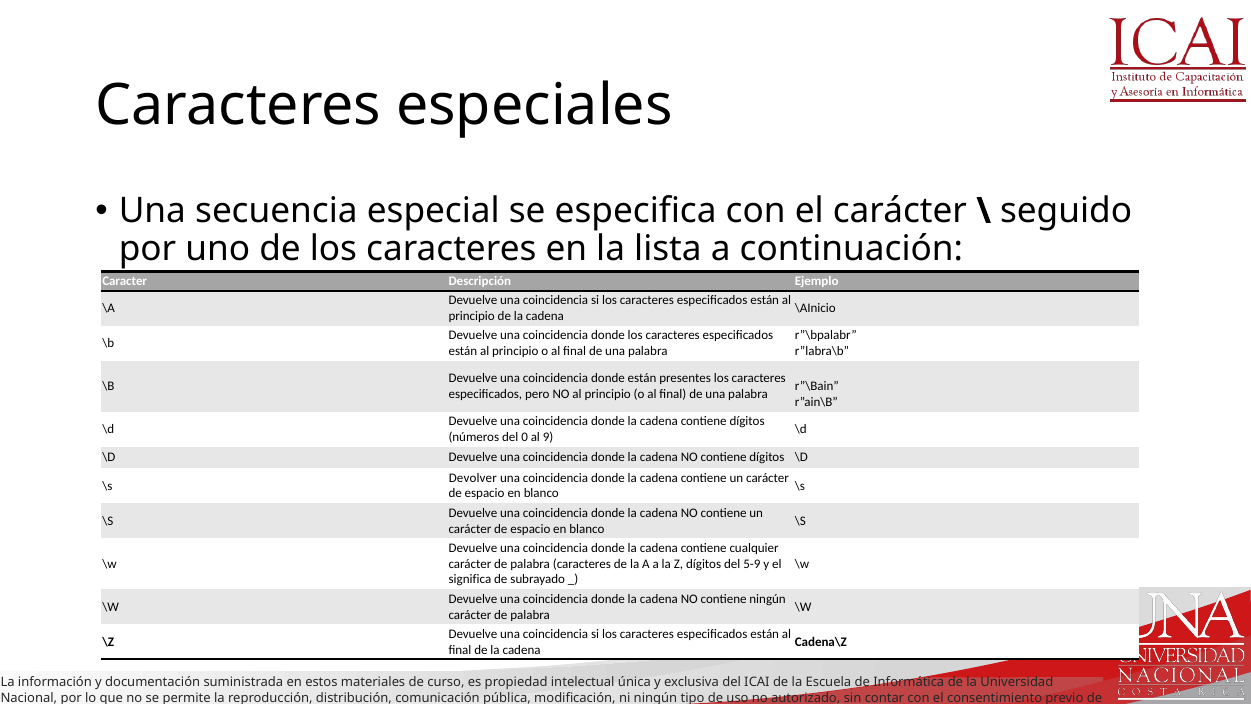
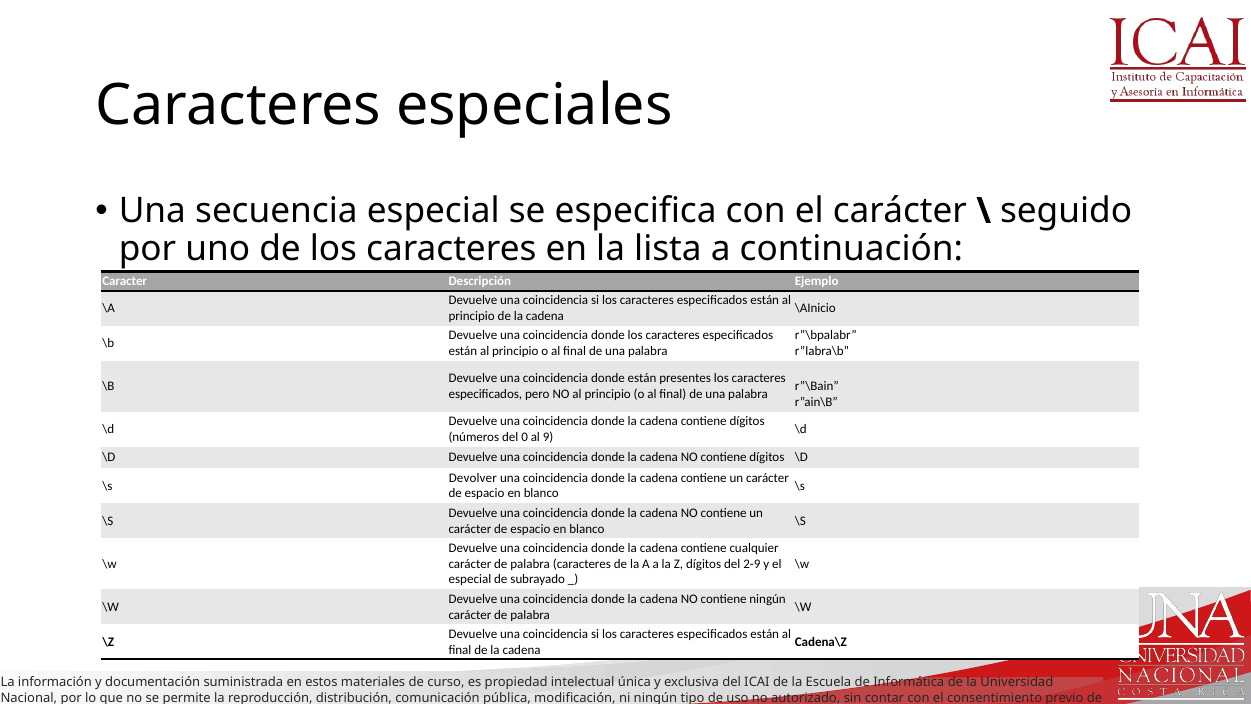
5-9: 5-9 -> 2-9
significa at (470, 579): significa -> especial
